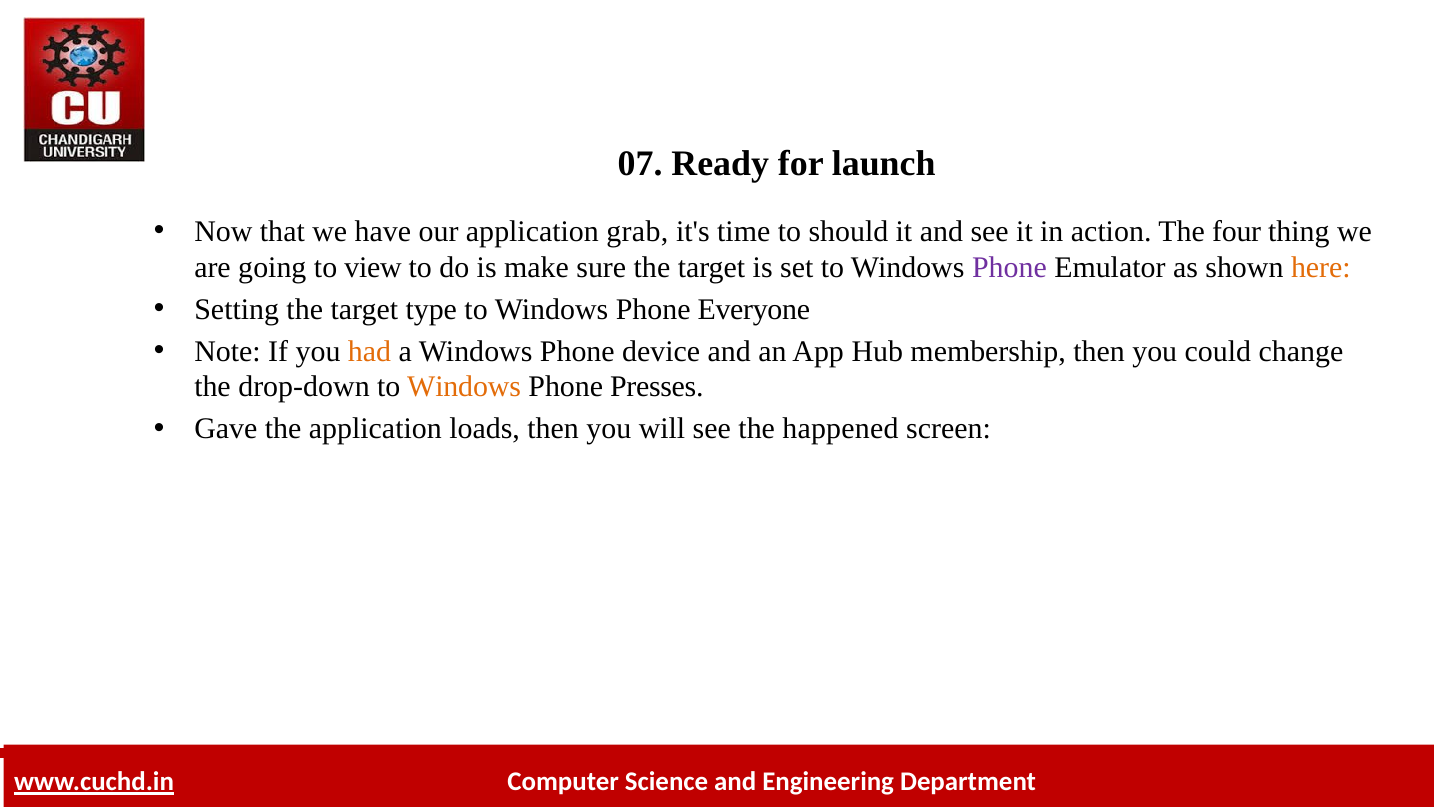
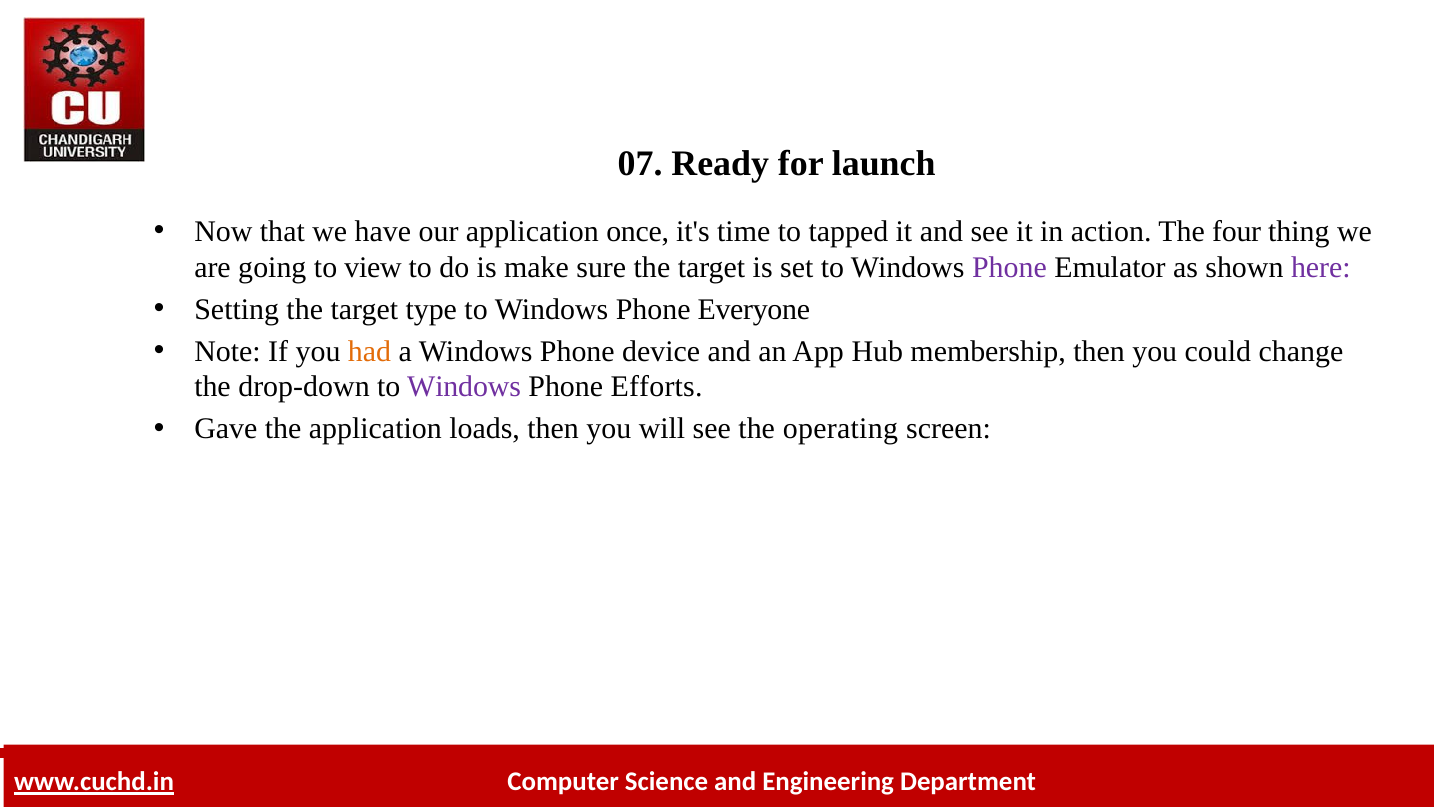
grab: grab -> once
should: should -> tapped
here colour: orange -> purple
Windows at (464, 387) colour: orange -> purple
Presses: Presses -> Efforts
happened: happened -> operating
